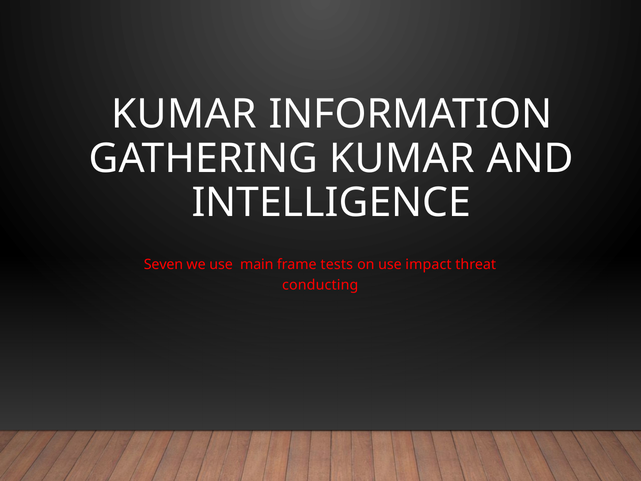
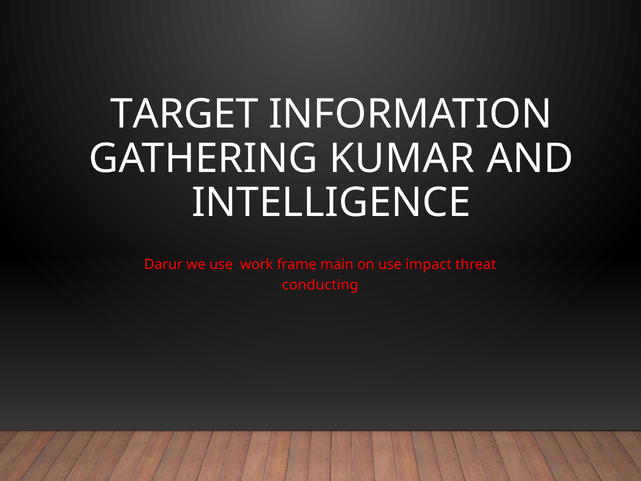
KUMAR at (184, 114): KUMAR -> TARGET
Seven: Seven -> Darur
main: main -> work
tests: tests -> main
